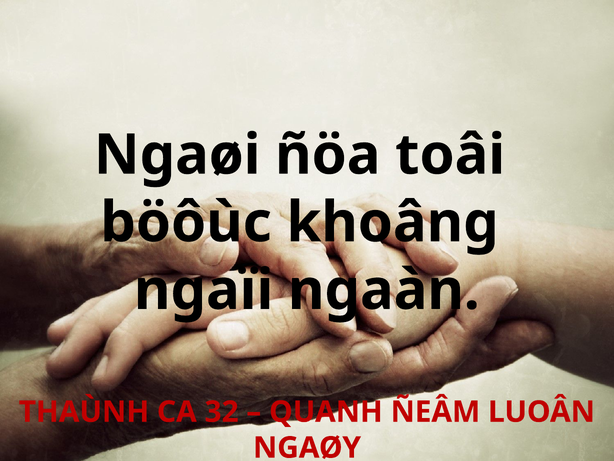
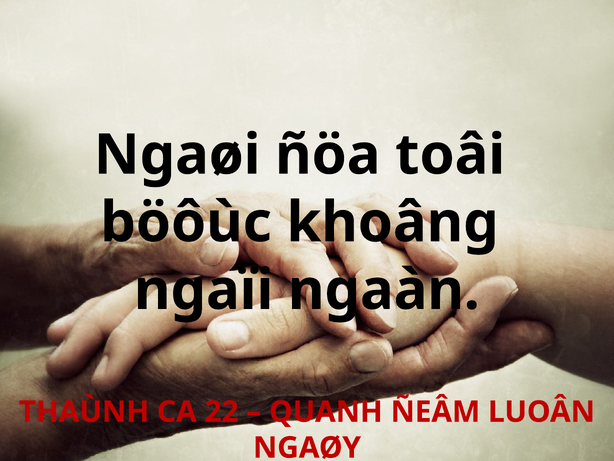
32: 32 -> 22
